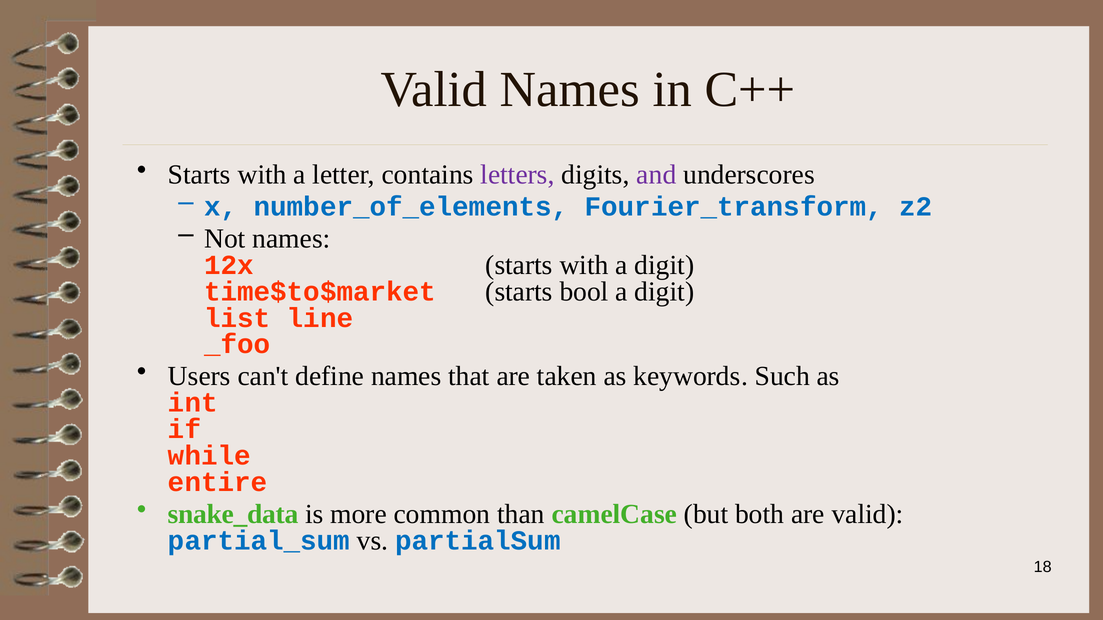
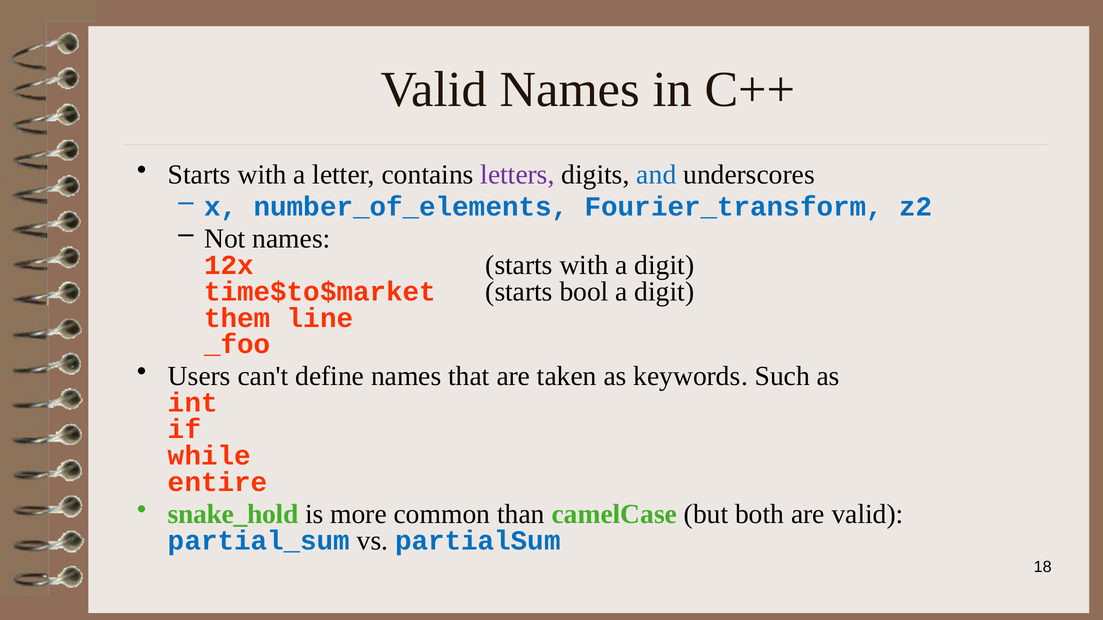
and colour: purple -> blue
list: list -> them
snake_data: snake_data -> snake_hold
